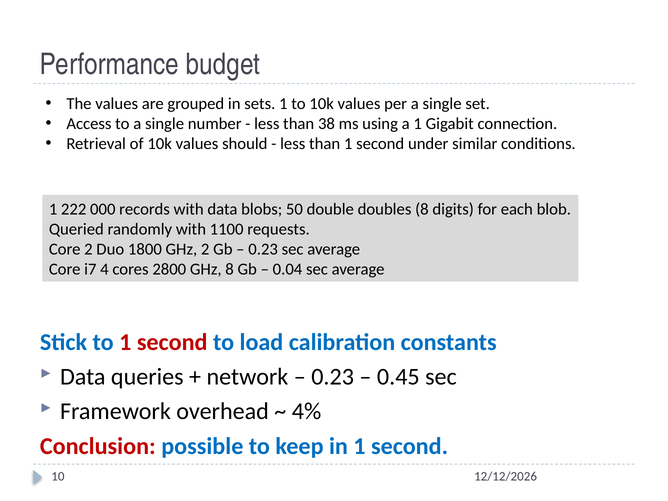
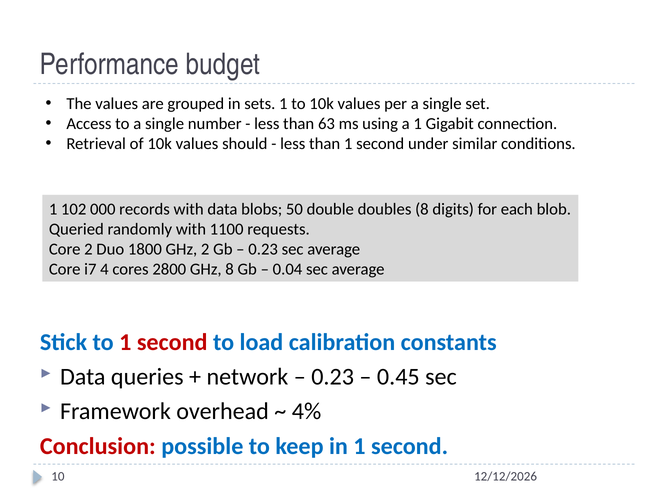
38: 38 -> 63
222: 222 -> 102
